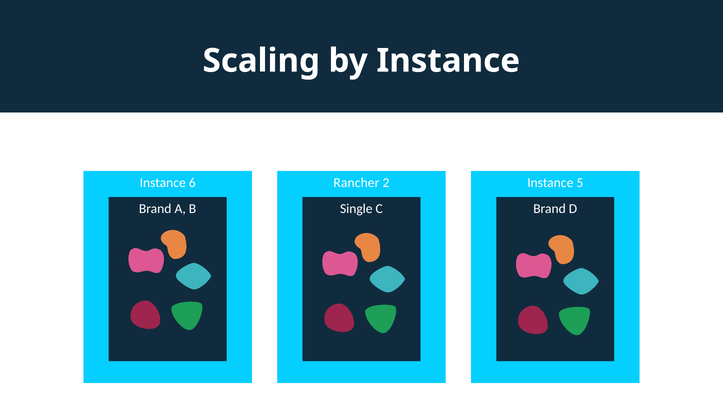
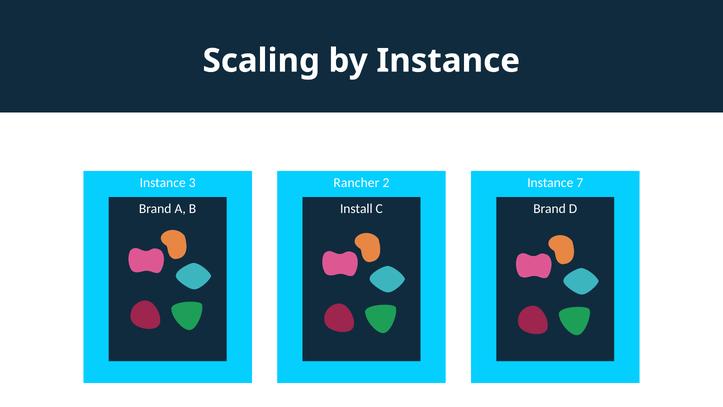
6: 6 -> 3
5: 5 -> 7
Single: Single -> Install
